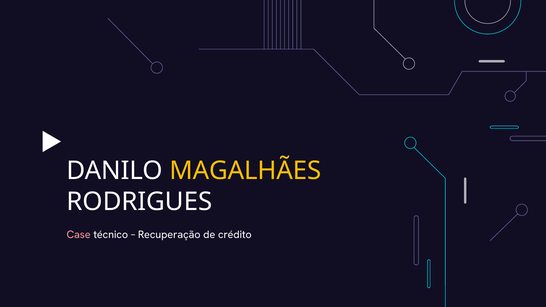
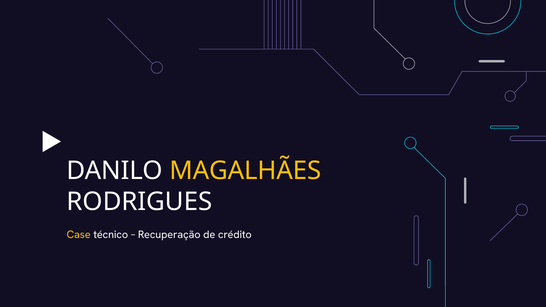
Case colour: pink -> yellow
